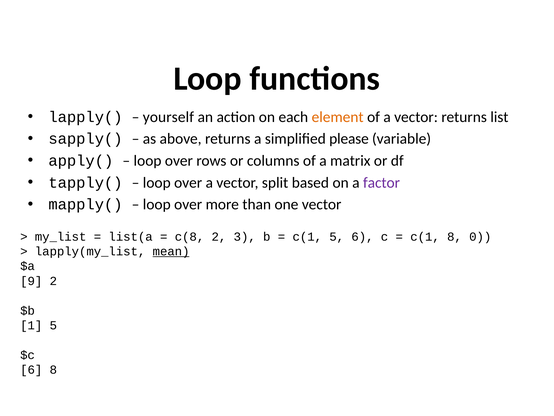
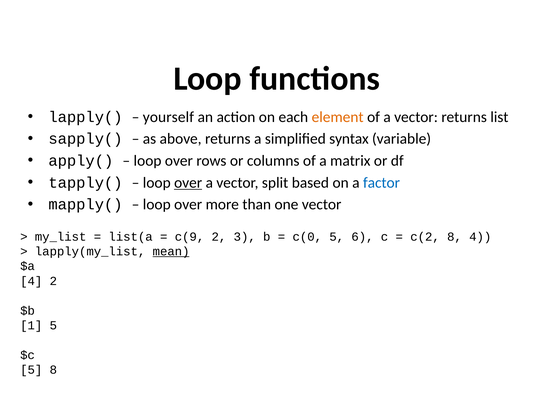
please: please -> syntax
over at (188, 182) underline: none -> present
factor colour: purple -> blue
c(8: c(8 -> c(9
c(1 at (307, 236): c(1 -> c(0
c(1 at (425, 236): c(1 -> c(2
8 0: 0 -> 4
9 at (31, 281): 9 -> 4
6 at (31, 369): 6 -> 5
